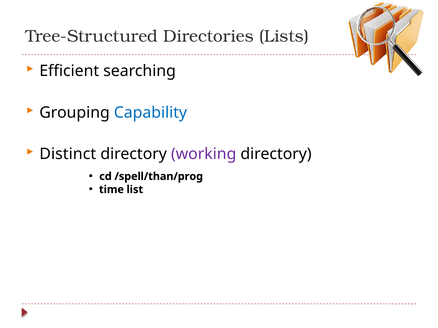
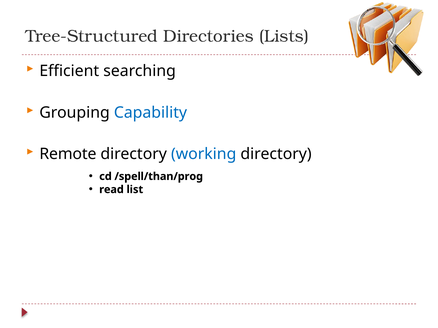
Distinct: Distinct -> Remote
working colour: purple -> blue
time: time -> read
